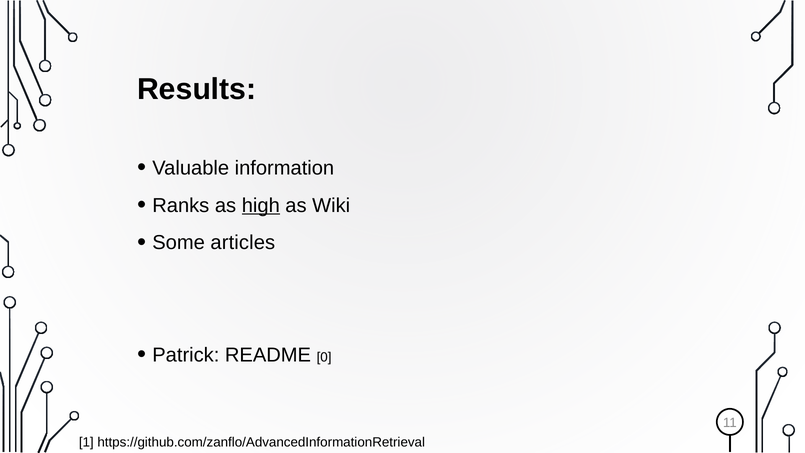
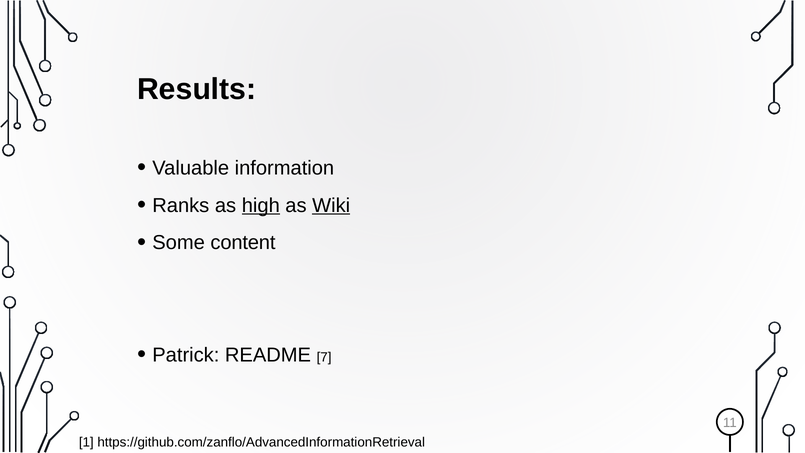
Wiki underline: none -> present
articles: articles -> content
0: 0 -> 7
